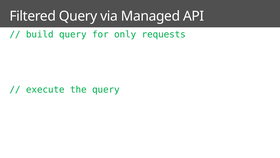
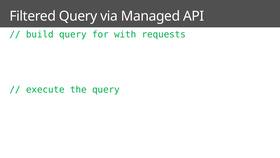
only: only -> with
